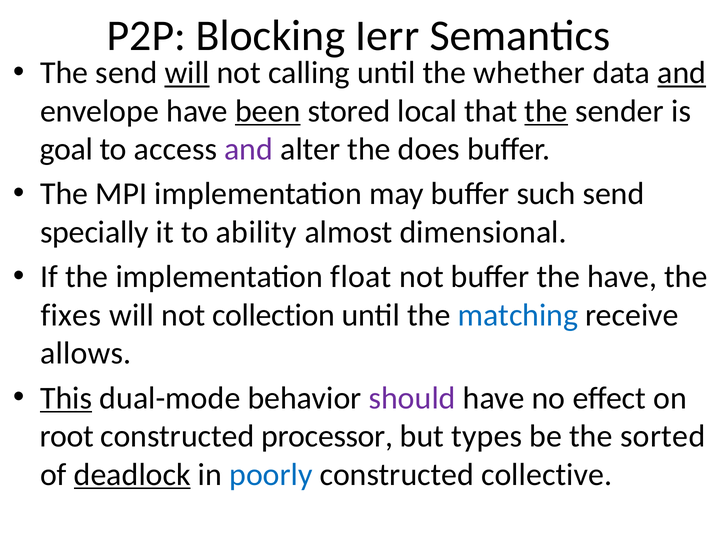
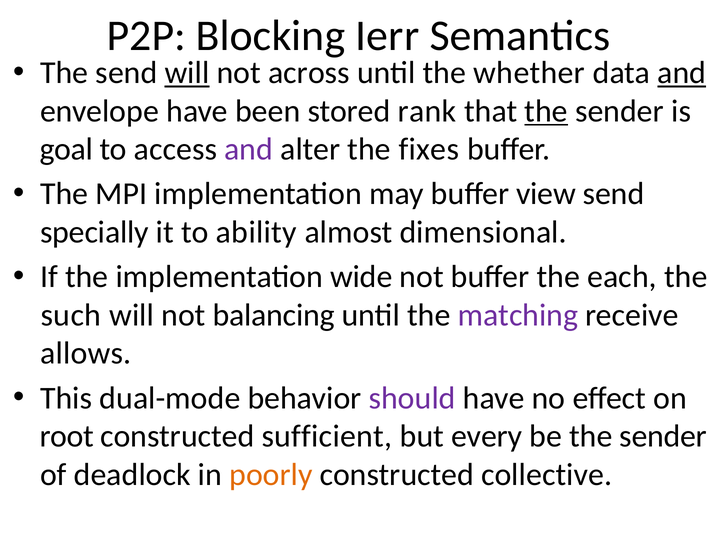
calling: calling -> across
been underline: present -> none
local: local -> rank
does: does -> fixes
such: such -> view
float: float -> wide
the have: have -> each
fixes: fixes -> such
collection: collection -> balancing
matching colour: blue -> purple
This underline: present -> none
processor: processor -> sufficient
types: types -> every
be the sorted: sorted -> sender
deadlock underline: present -> none
poorly colour: blue -> orange
